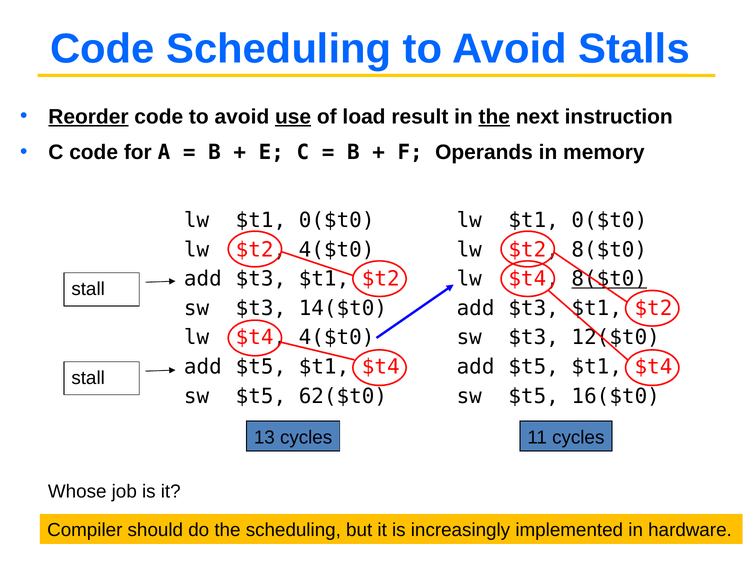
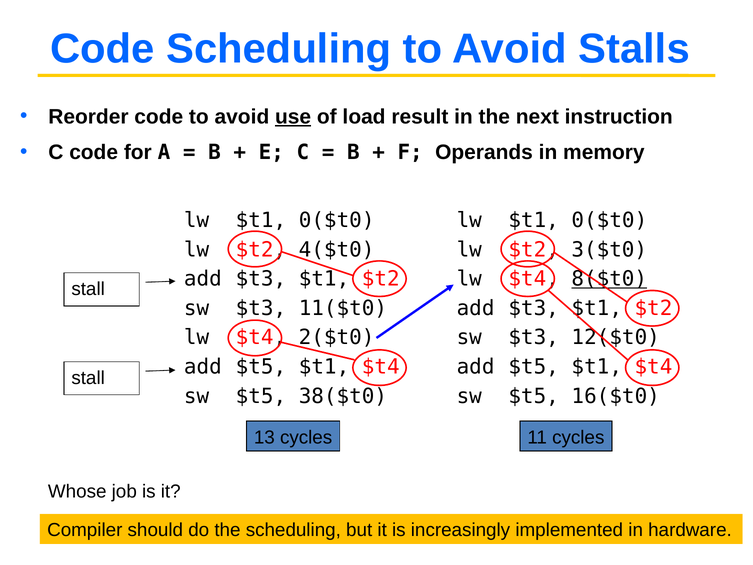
Reorder underline: present -> none
the at (494, 117) underline: present -> none
$t2 8($t0: 8($t0 -> 3($t0
14($t0: 14($t0 -> 11($t0
$t4 4($t0: 4($t0 -> 2($t0
62($t0: 62($t0 -> 38($t0
